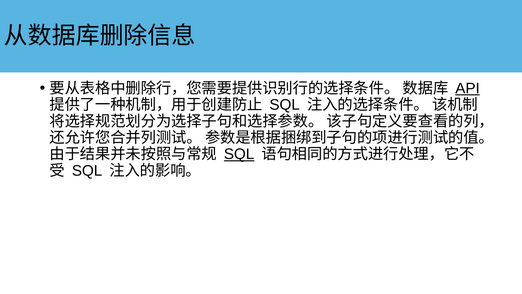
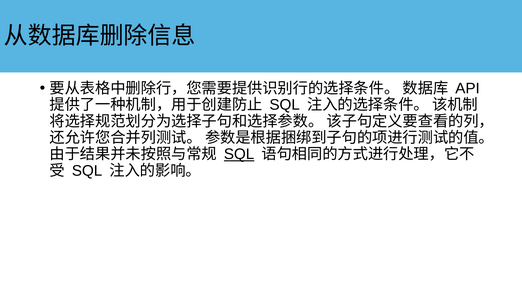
API underline: present -> none
